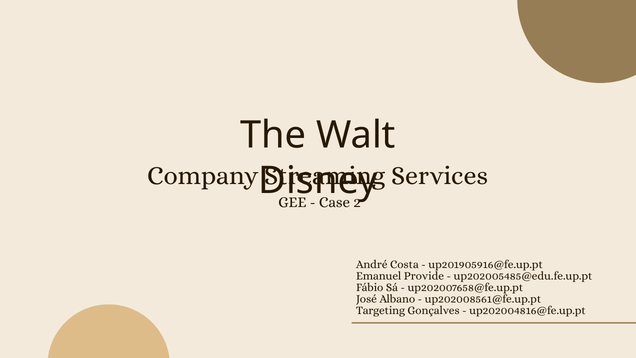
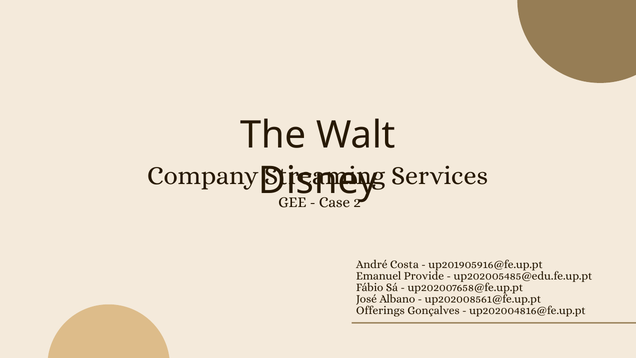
Targeting: Targeting -> Offerings
